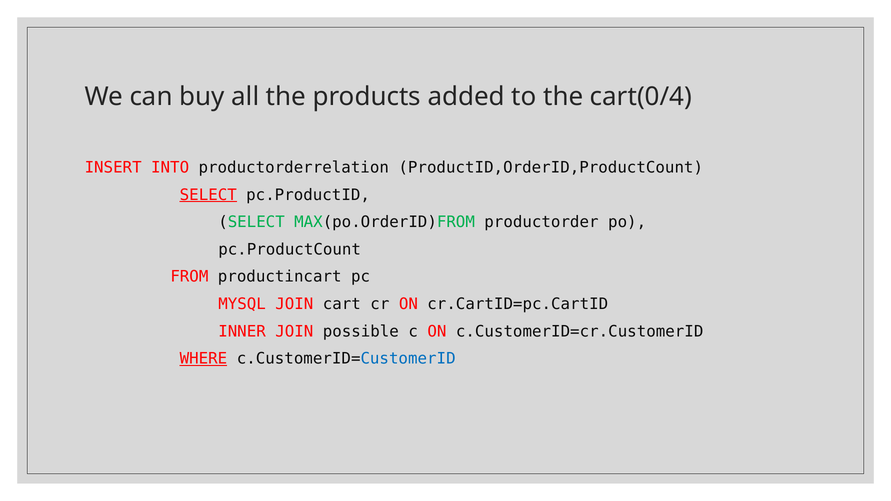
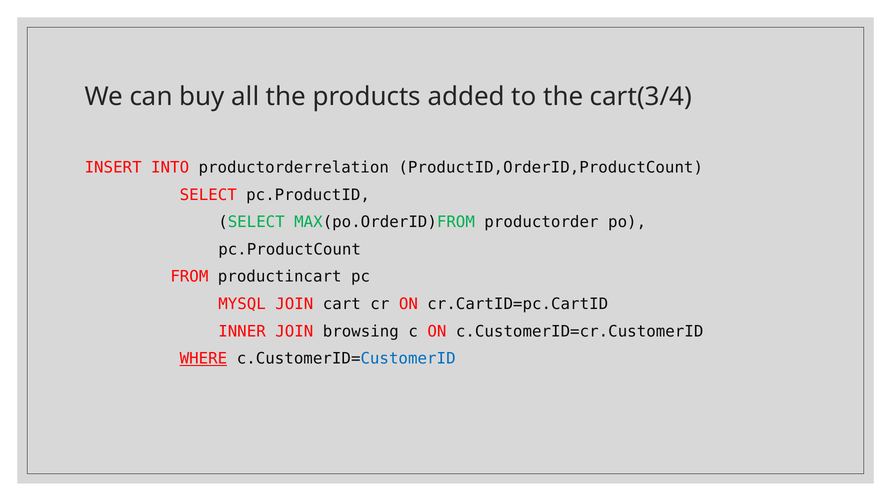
cart(0/4: cart(0/4 -> cart(3/4
SELECT at (208, 195) underline: present -> none
possible: possible -> browsing
